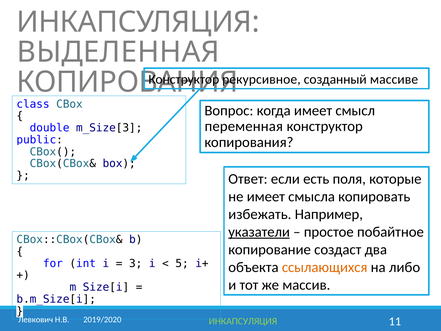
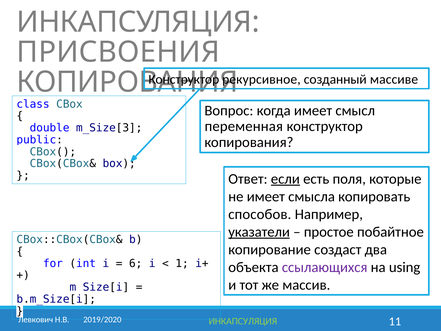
ВЫДЕЛЕННАЯ: ВЫДЕЛЕННАЯ -> ПРИСВОЕНИЯ
если underline: none -> present
избежать: избежать -> способов
3: 3 -> 6
5: 5 -> 1
ссылающихся colour: orange -> purple
либо: либо -> using
